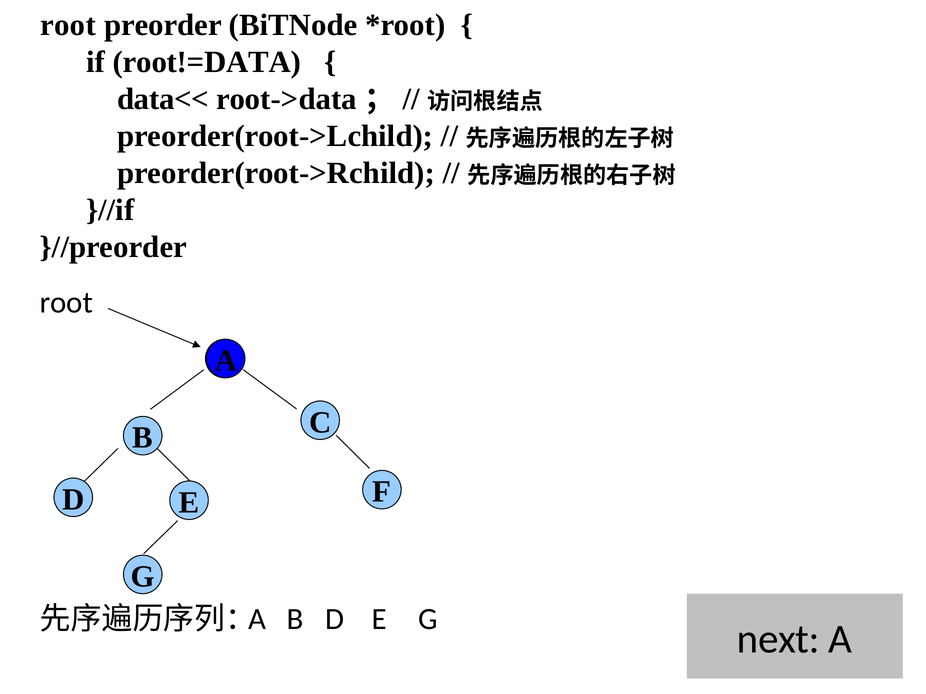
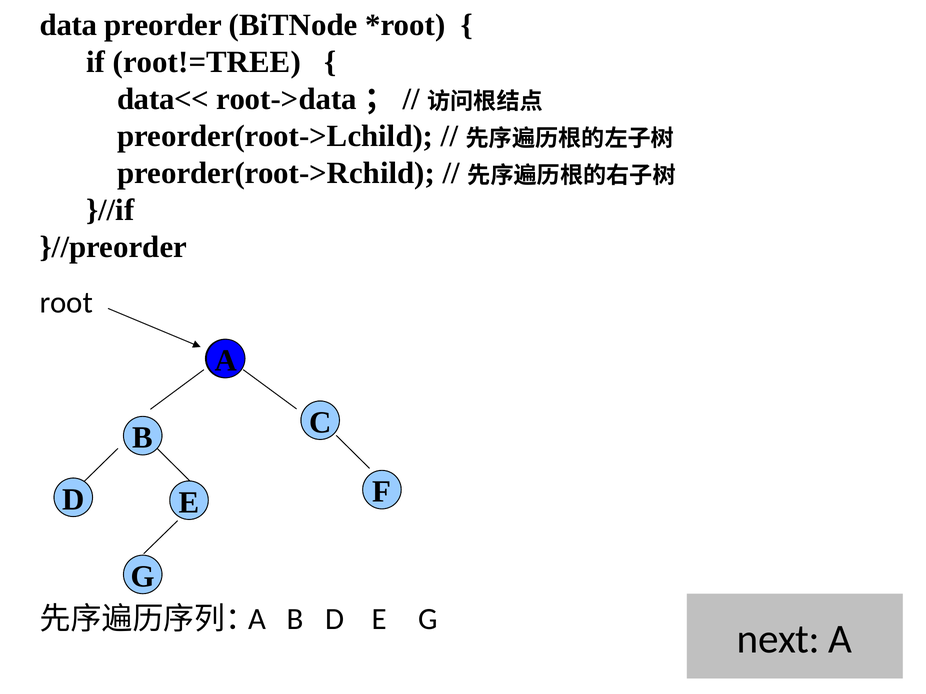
root at (68, 25): root -> data
root!=DATA: root!=DATA -> root!=TREE
